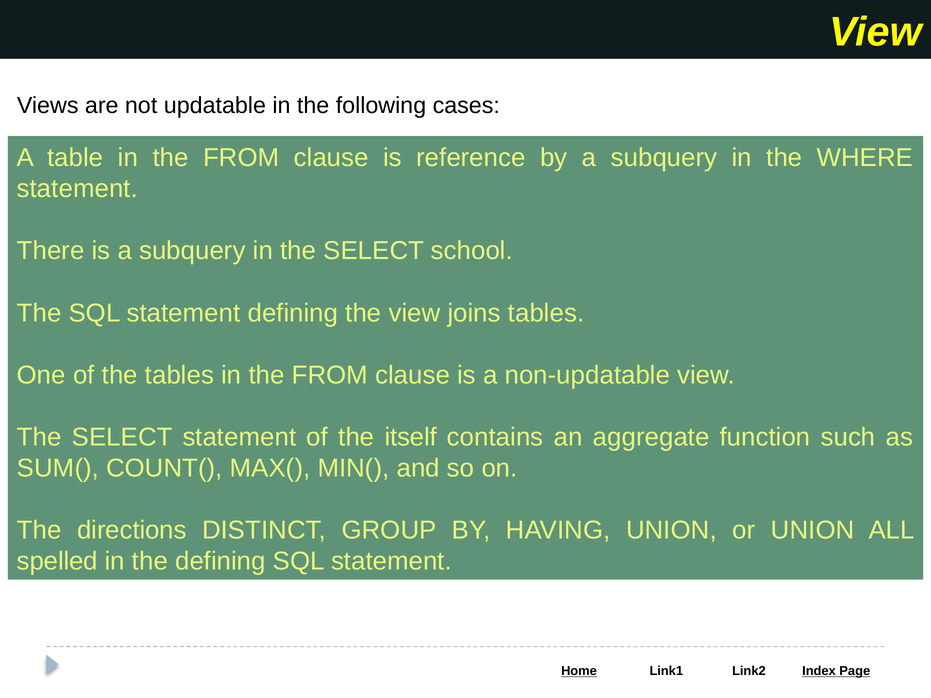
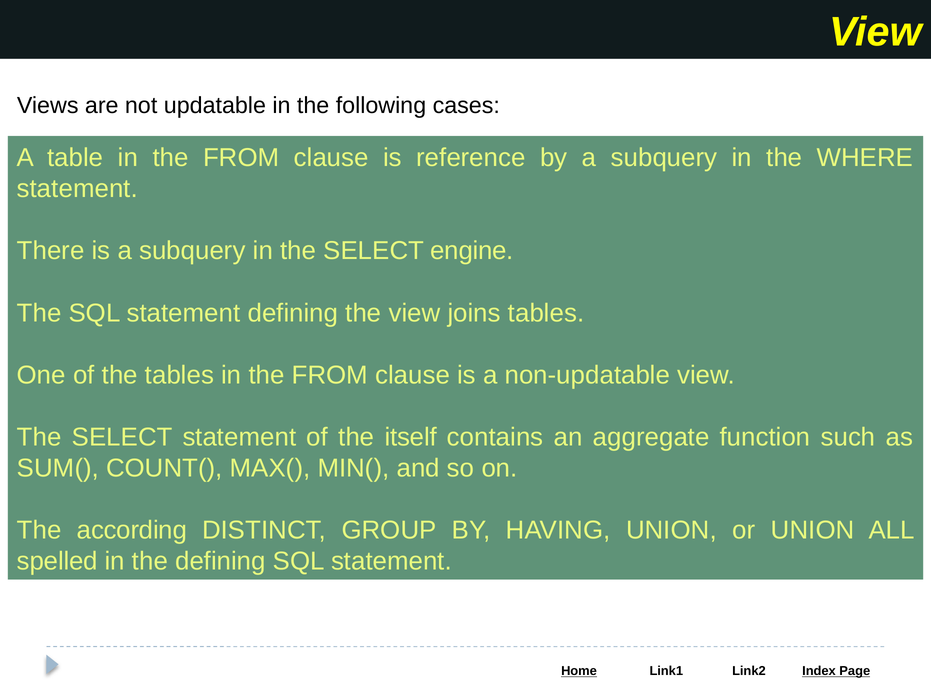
school: school -> engine
directions: directions -> according
